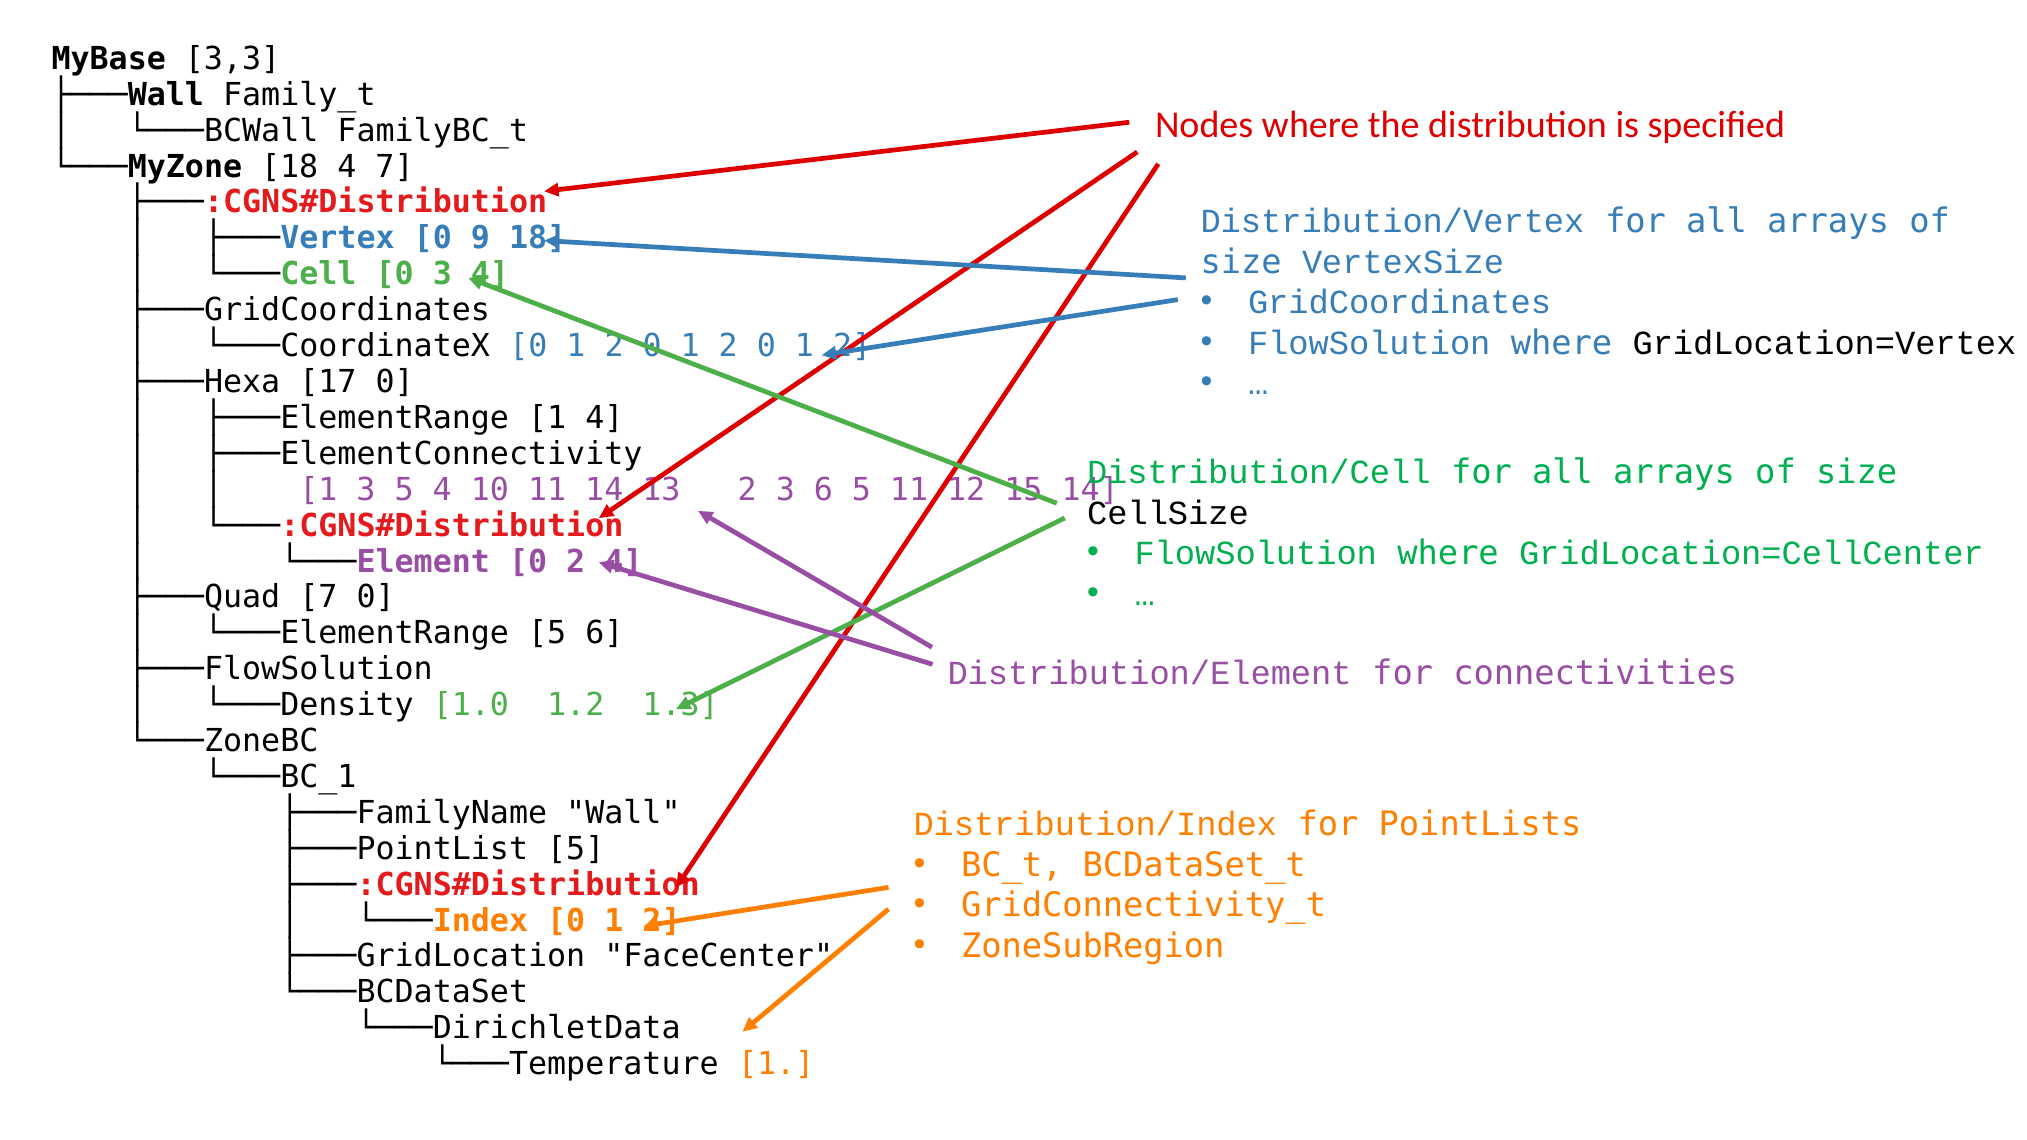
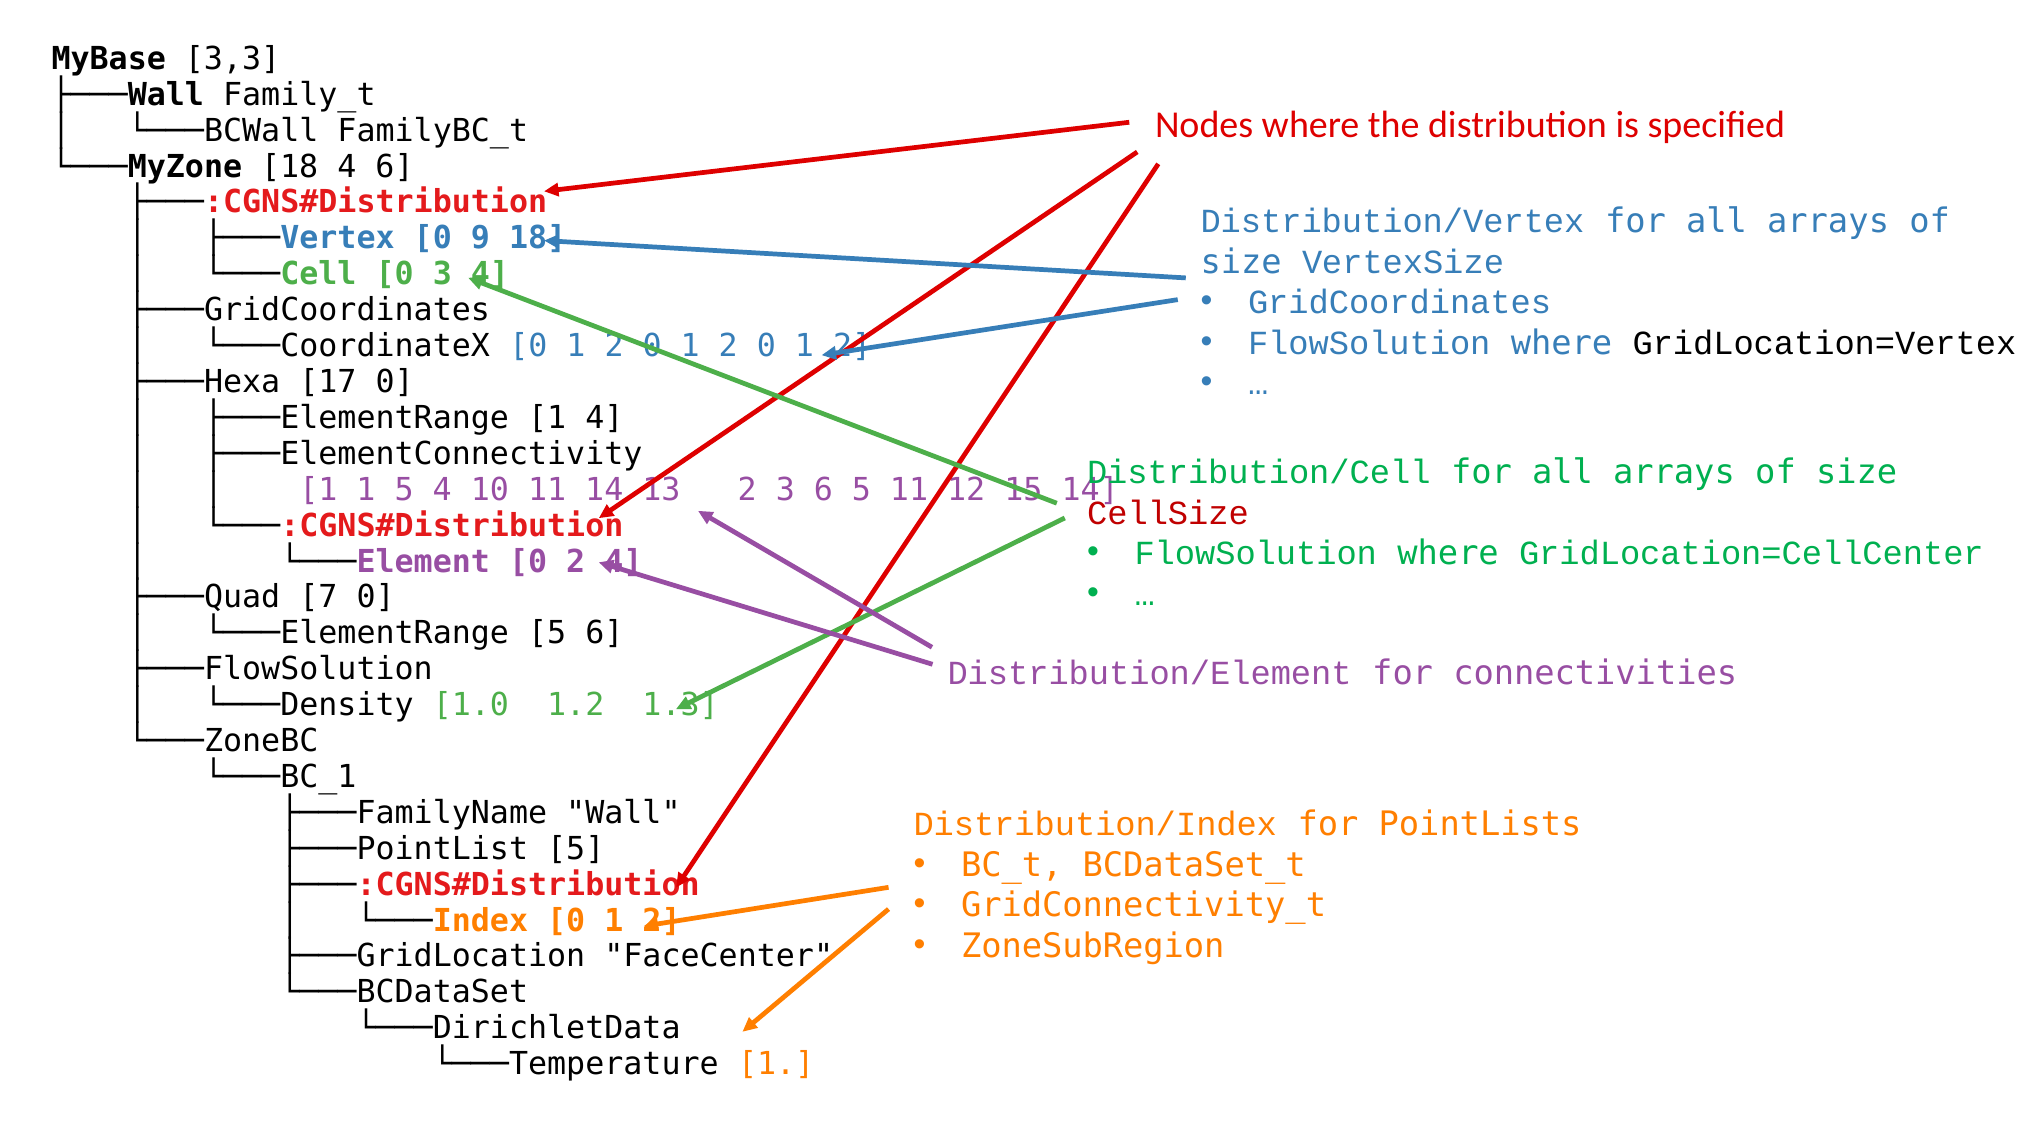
4 7: 7 -> 6
1 3: 3 -> 1
CellSize colour: black -> red
